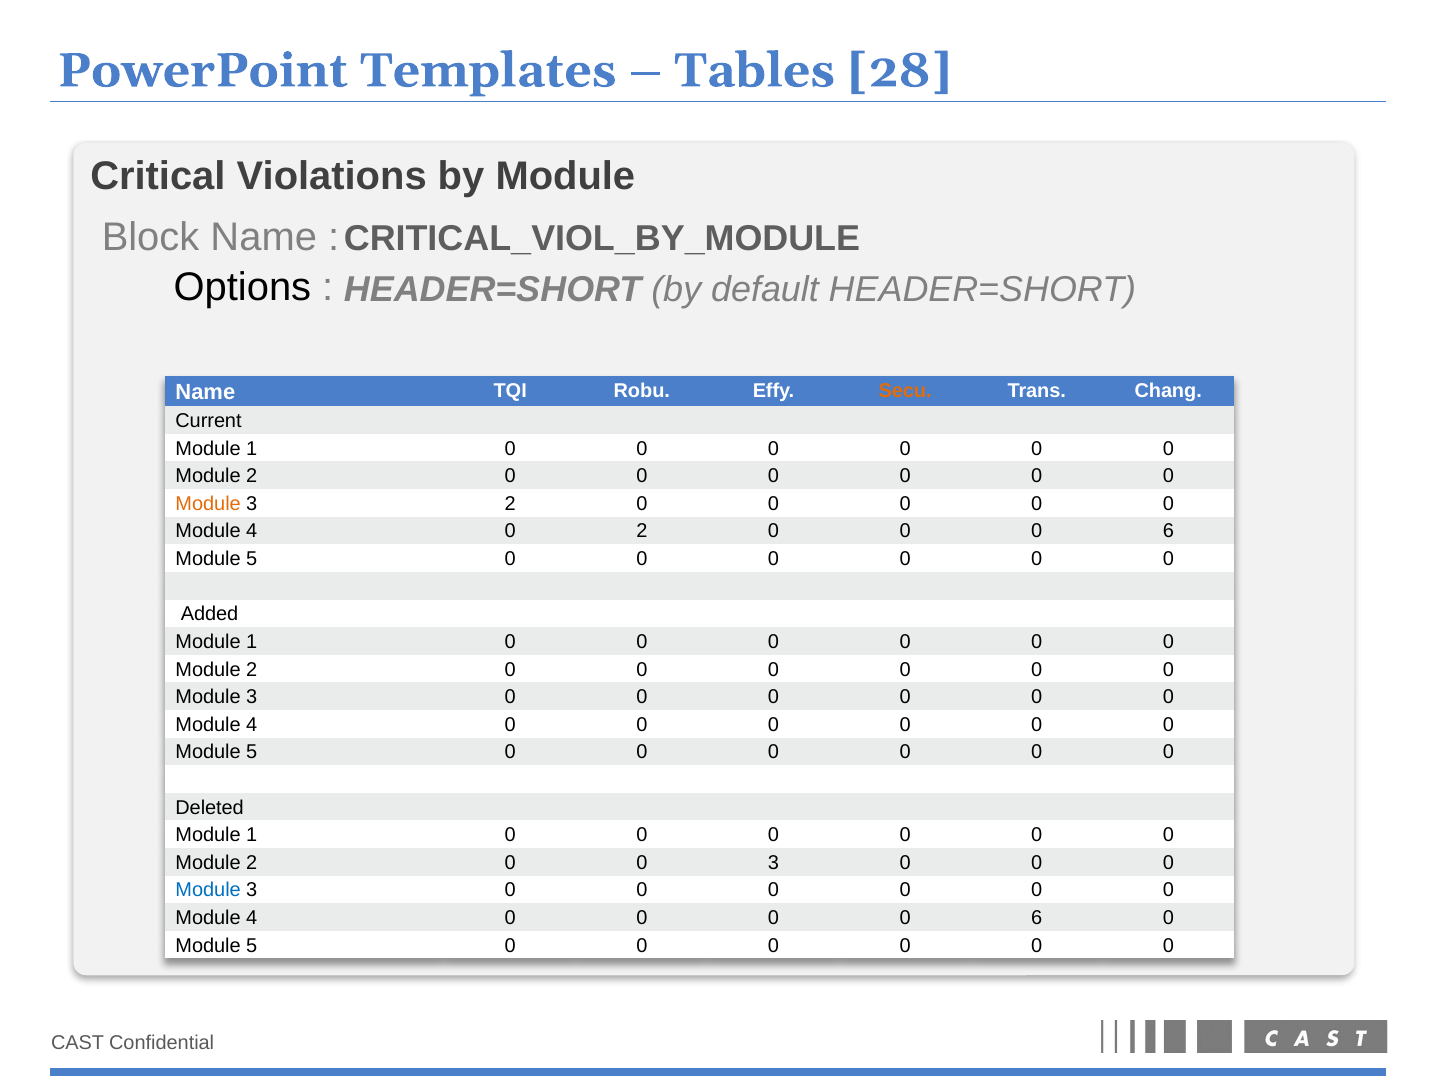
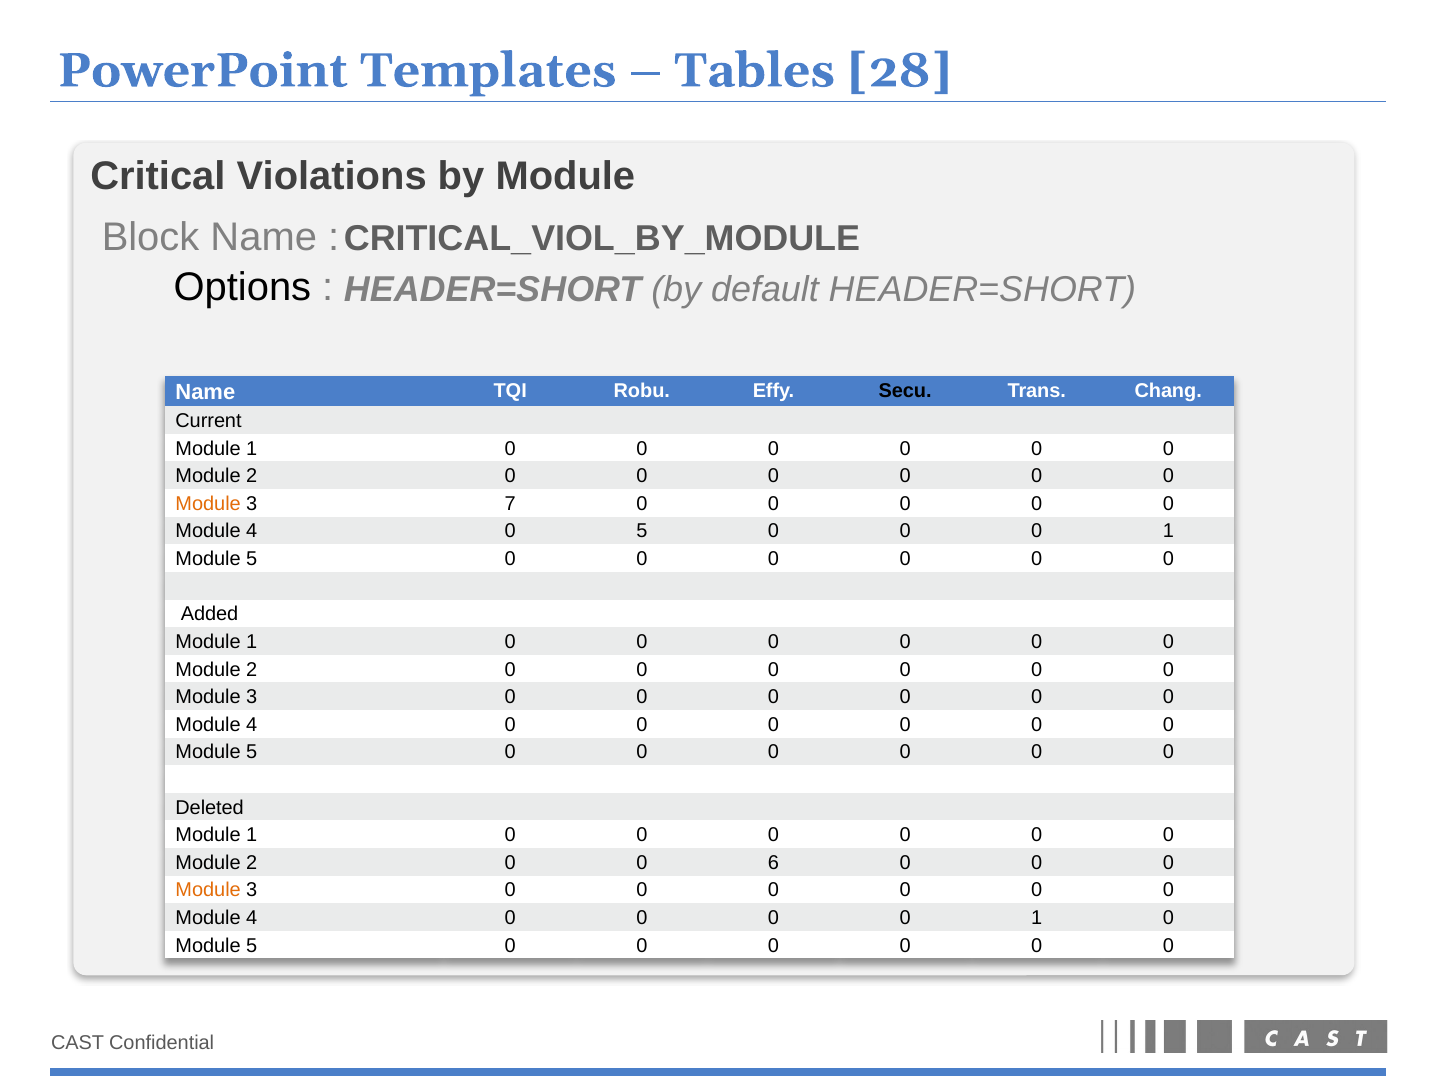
Secu colour: orange -> black
3 2: 2 -> 7
0 2: 2 -> 5
6 at (1168, 531): 6 -> 1
0 3: 3 -> 6
Module at (208, 890) colour: blue -> orange
6 at (1037, 918): 6 -> 1
